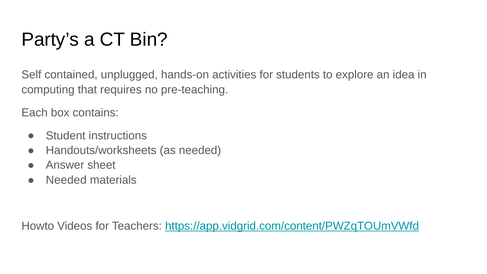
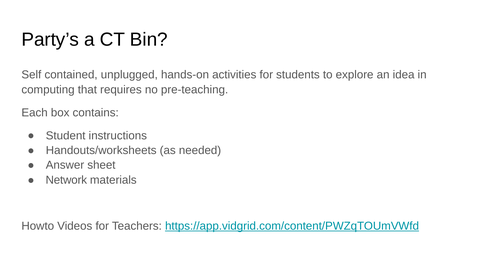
Needed at (66, 180): Needed -> Network
